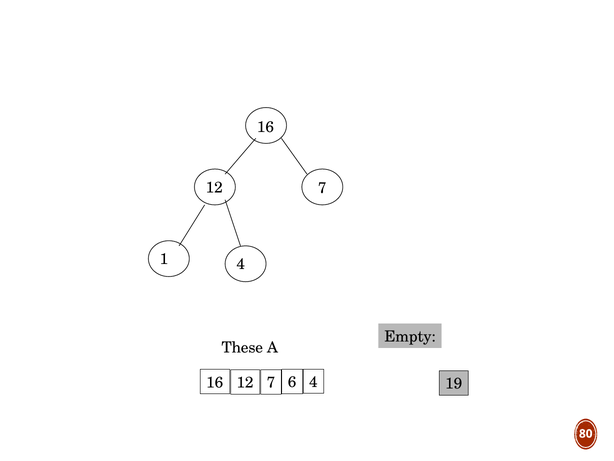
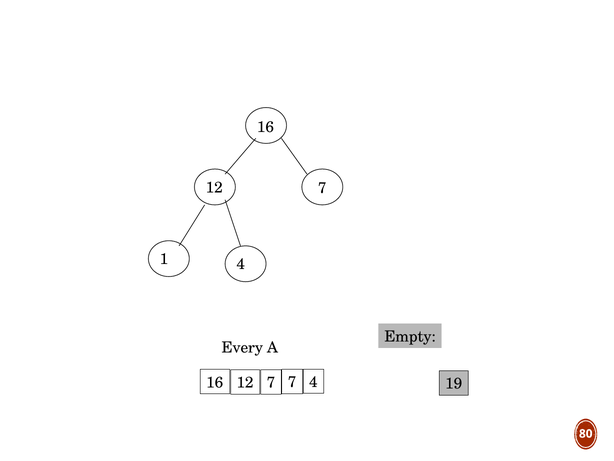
These: These -> Every
16 6: 6 -> 7
